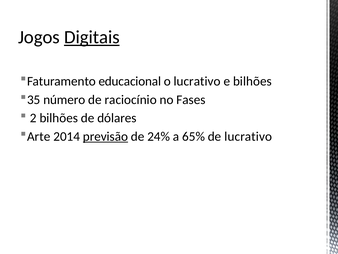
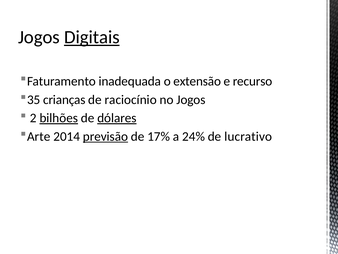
educacional: educacional -> inadequada
o lucrativo: lucrativo -> extensão
e bilhões: bilhões -> recurso
número: número -> crianças
no Fases: Fases -> Jogos
bilhões at (59, 118) underline: none -> present
dólares underline: none -> present
24%: 24% -> 17%
65%: 65% -> 24%
